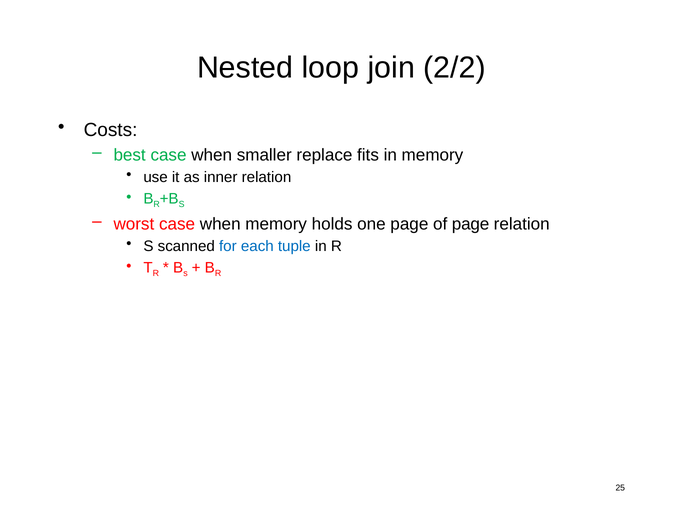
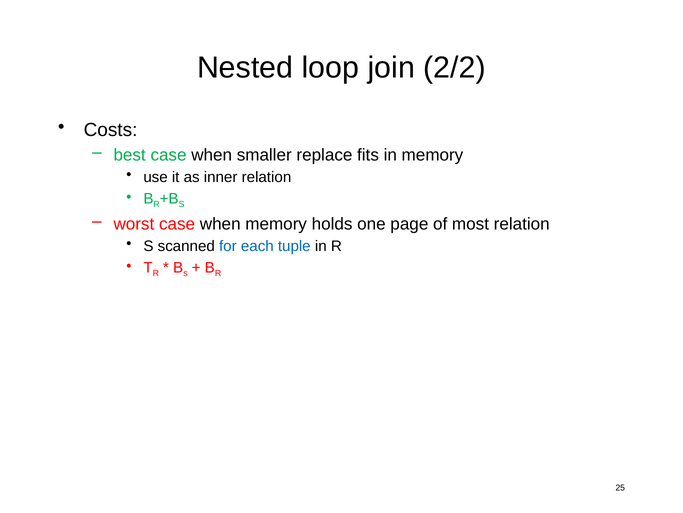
of page: page -> most
